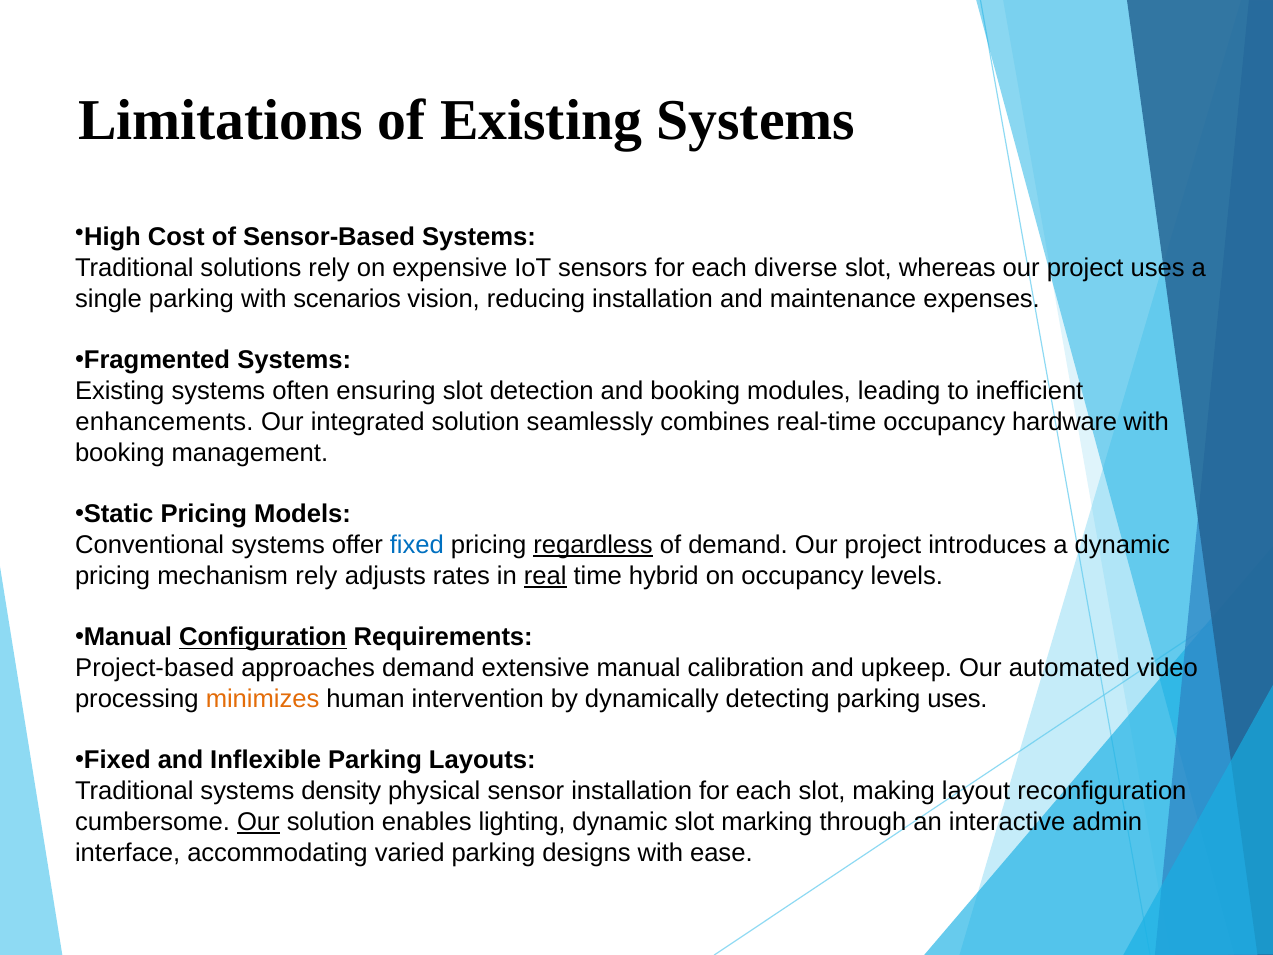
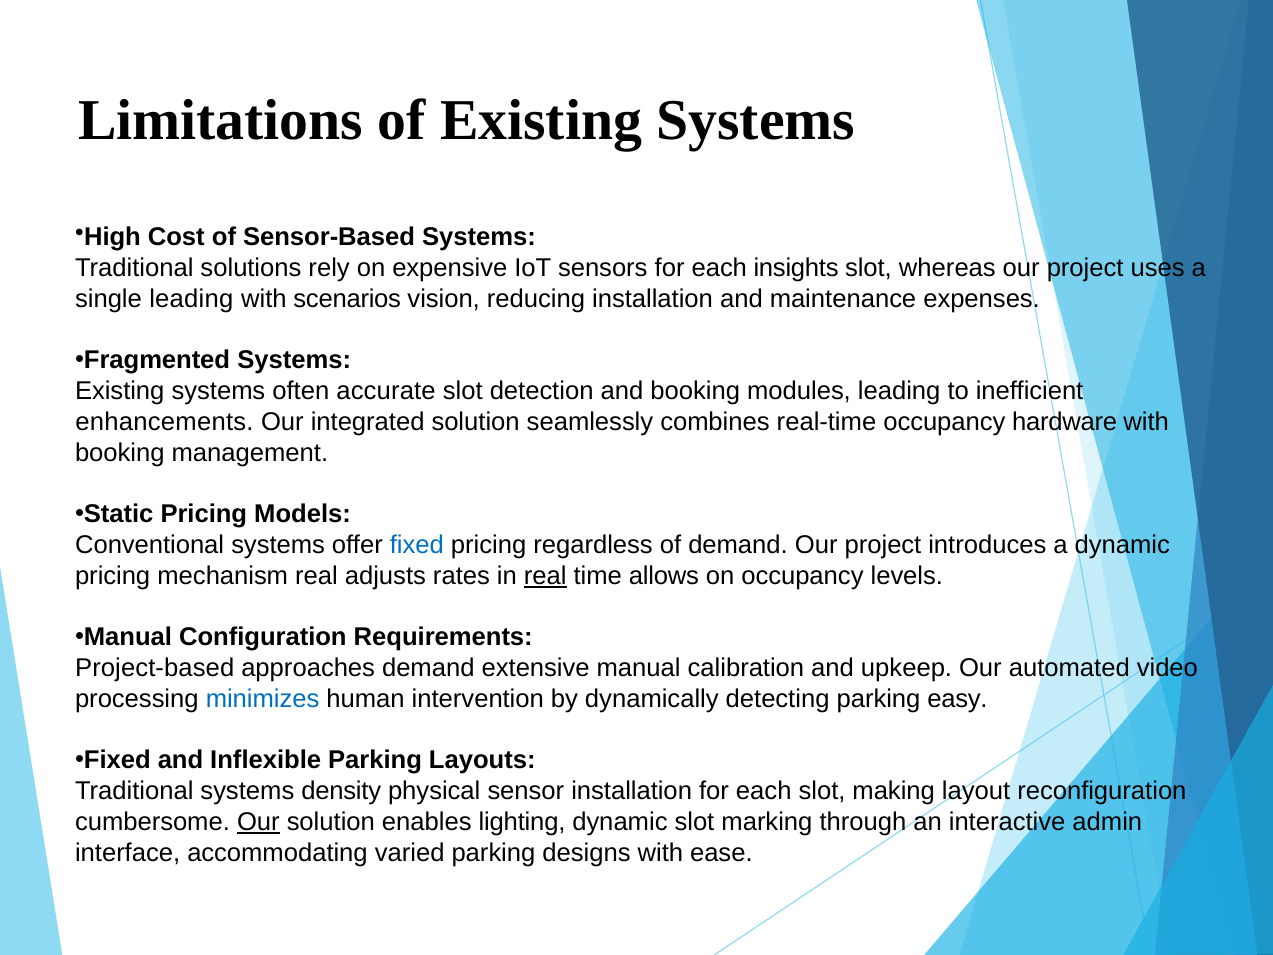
diverse: diverse -> insights
single parking: parking -> leading
ensuring: ensuring -> accurate
regardless underline: present -> none
mechanism rely: rely -> real
hybrid: hybrid -> allows
Configuration underline: present -> none
minimizes colour: orange -> blue
parking uses: uses -> easy
